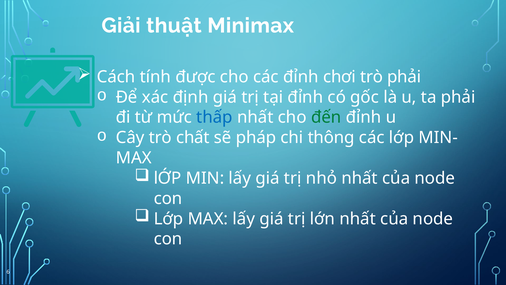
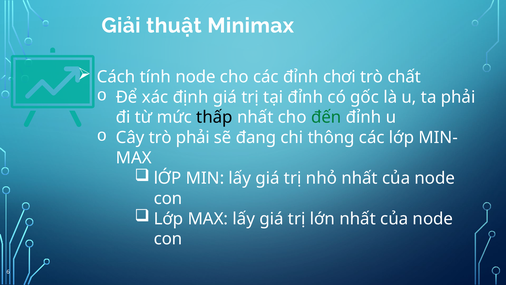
tính được: được -> node
trò phải: phải -> chất
thấp colour: blue -> black
trò chất: chất -> phải
pháp: pháp -> đang
